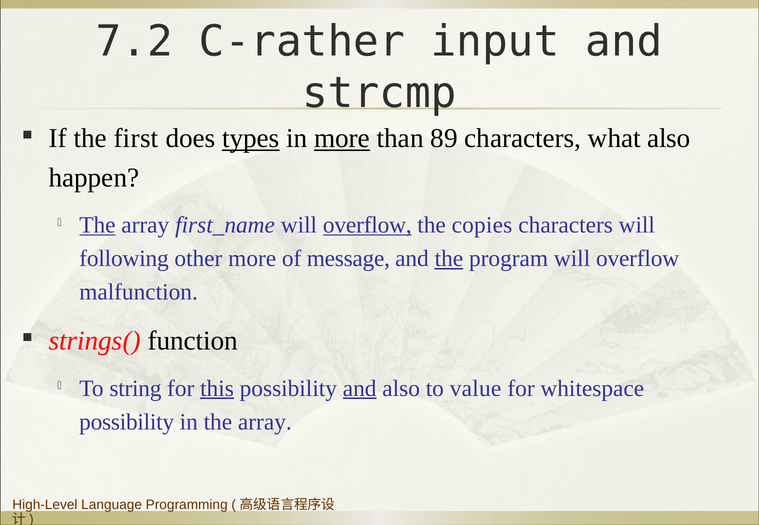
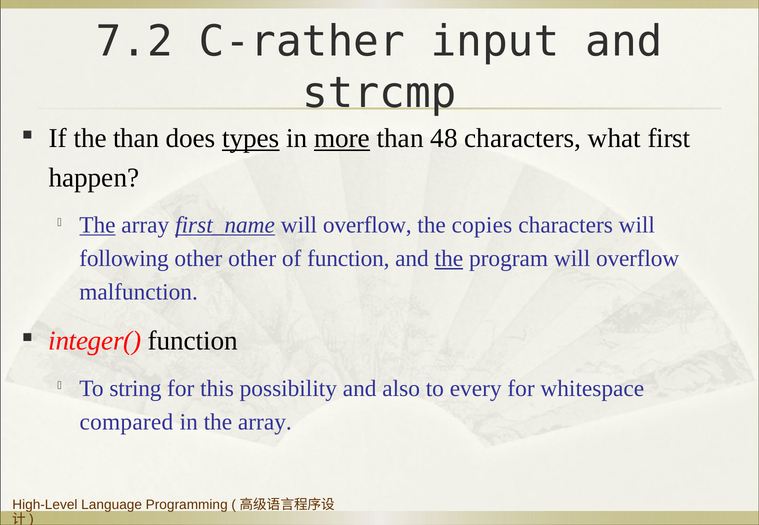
the first: first -> than
89: 89 -> 48
what also: also -> first
first_name underline: none -> present
overflow at (367, 225) underline: present -> none
other more: more -> other
of message: message -> function
strings(: strings( -> integer(
this underline: present -> none
and at (360, 389) underline: present -> none
value: value -> every
possibility at (127, 422): possibility -> compared
